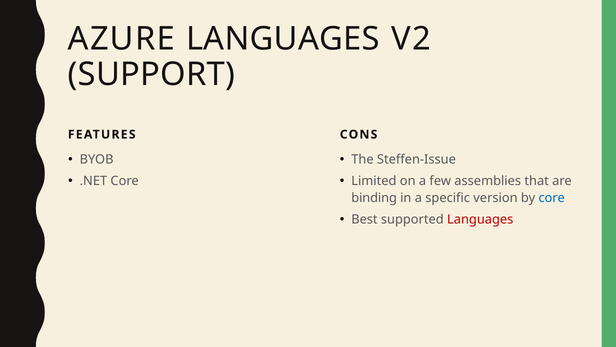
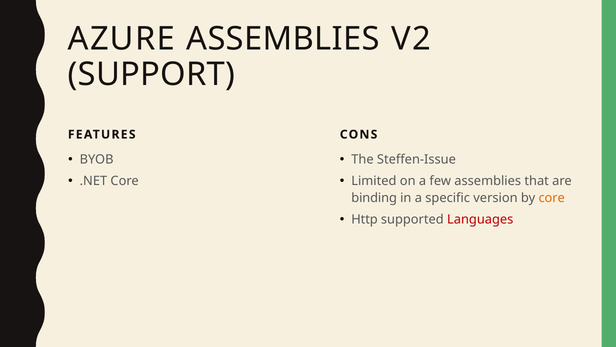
AZURE LANGUAGES: LANGUAGES -> ASSEMBLIES
core at (552, 198) colour: blue -> orange
Best: Best -> Http
